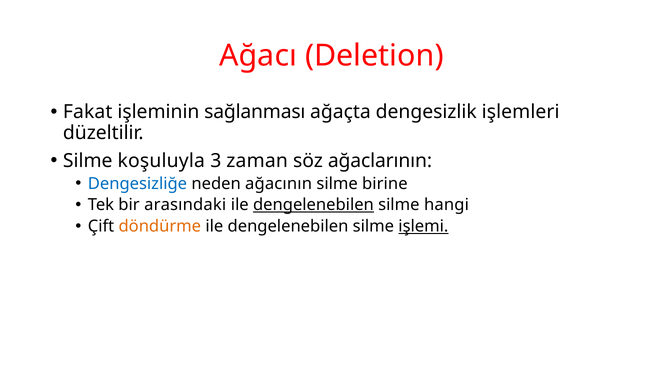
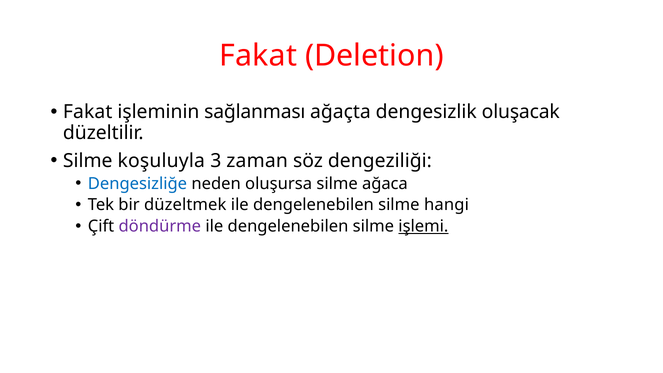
Ağacı at (258, 56): Ağacı -> Fakat
işlemleri: işlemleri -> oluşacak
ağaclarının: ağaclarının -> dengeziliği
ağacının: ağacının -> oluşursa
birine: birine -> ağaca
arasındaki: arasındaki -> düzeltmek
dengelenebilen at (313, 205) underline: present -> none
döndürme colour: orange -> purple
